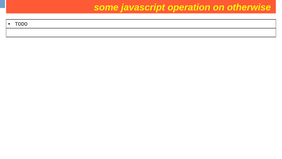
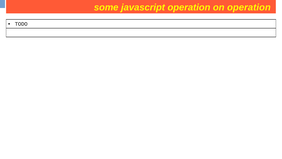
otherwise at (249, 7): otherwise -> operation
